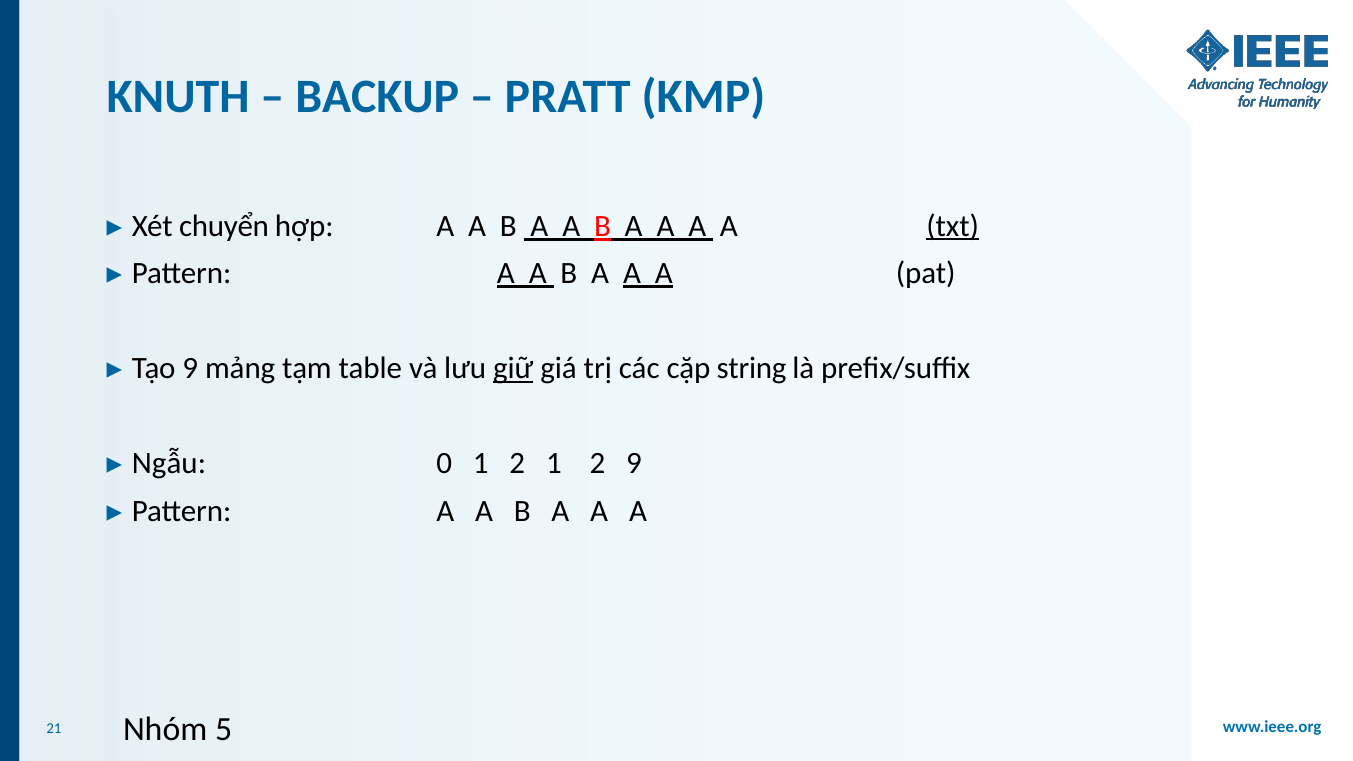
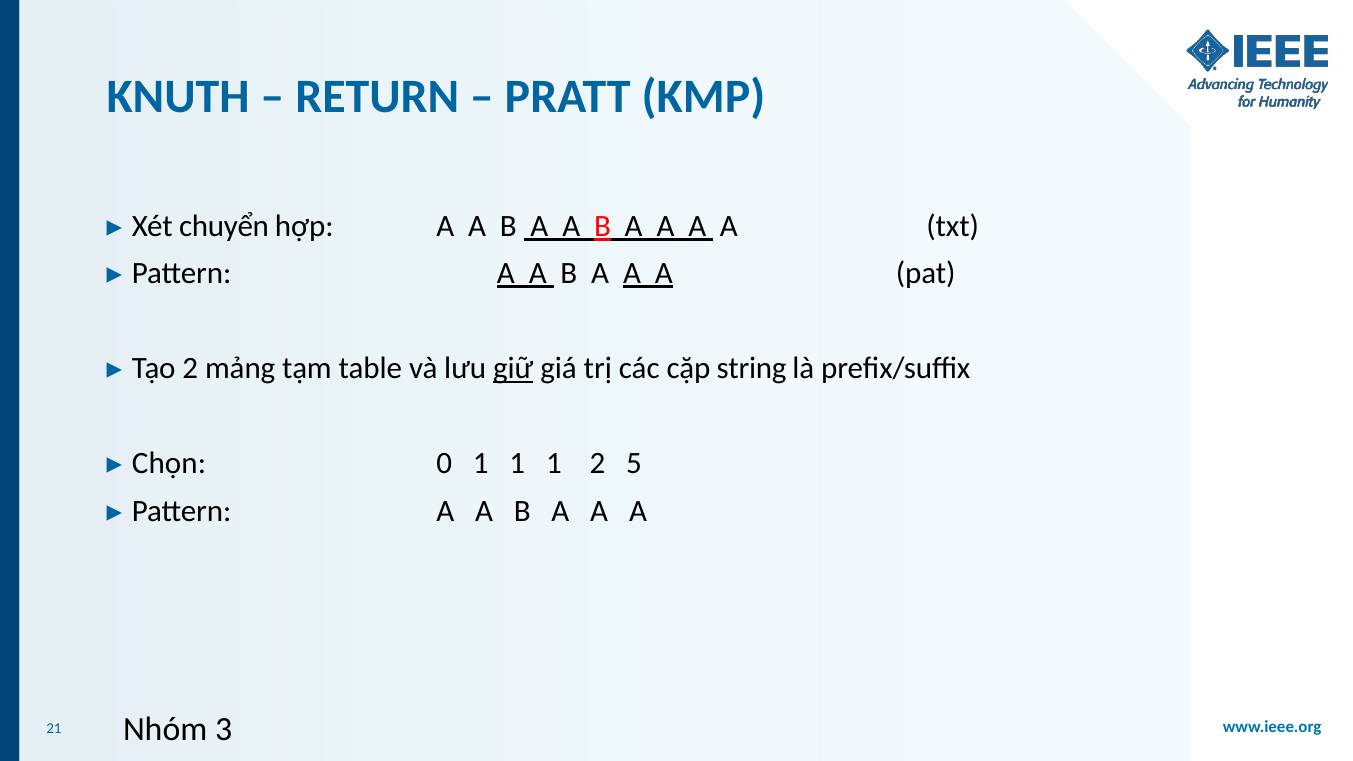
BACKUP: BACKUP -> RETURN
txt underline: present -> none
Tạo 9: 9 -> 2
Ngẫu: Ngẫu -> Chọn
0 1 2: 2 -> 1
2 9: 9 -> 5
5: 5 -> 3
